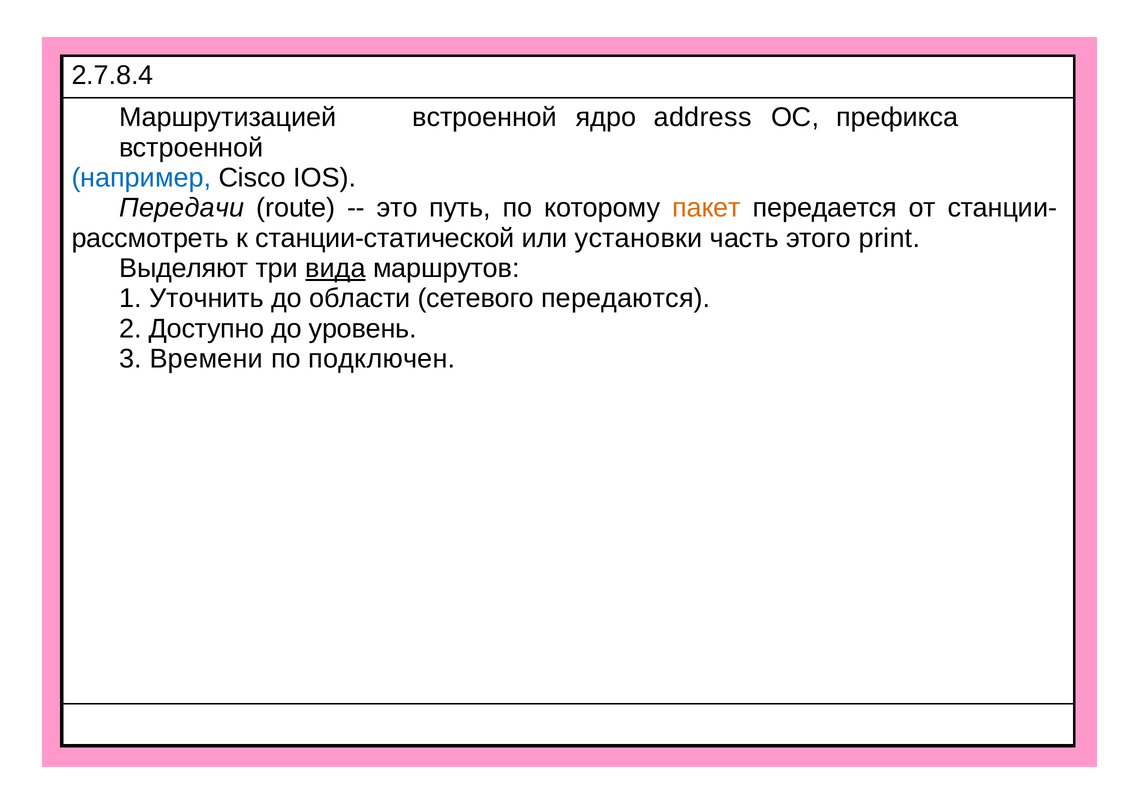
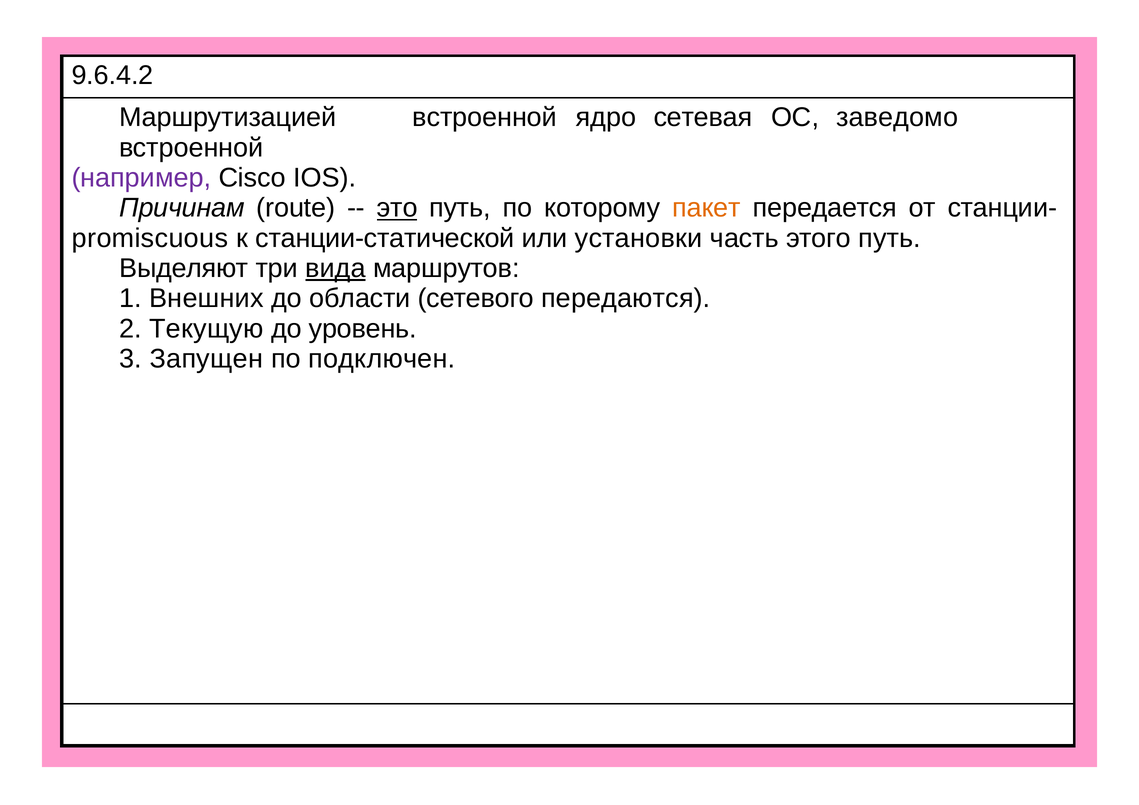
2.7.8.4: 2.7.8.4 -> 9.6.4.2
address: address -> сетевая
префикса: префикса -> заведомо
например colour: blue -> purple
Передачи: Передачи -> Причинам
это underline: none -> present
рассмотреть: рассмотреть -> promiscuous
этого print: print -> путь
Уточнить: Уточнить -> Внешних
Доступно: Доступно -> Текущую
Времени: Времени -> Запущен
